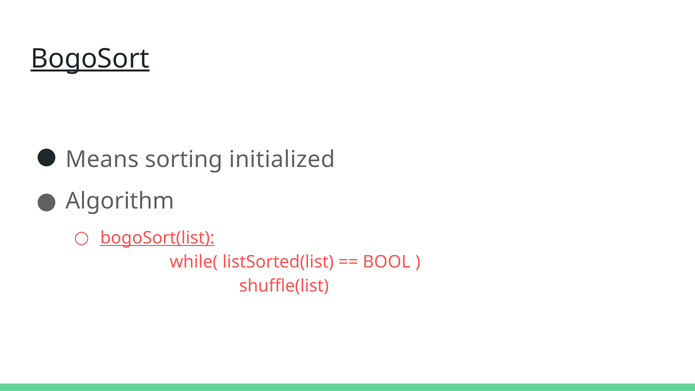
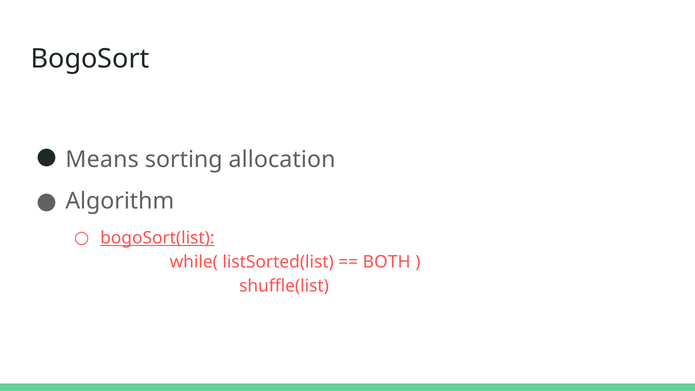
BogoSort underline: present -> none
initialized: initialized -> allocation
BOOL: BOOL -> BOTH
